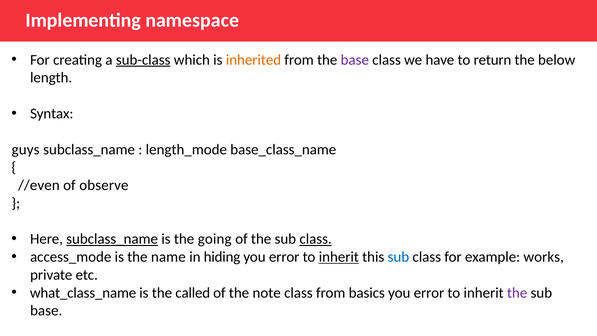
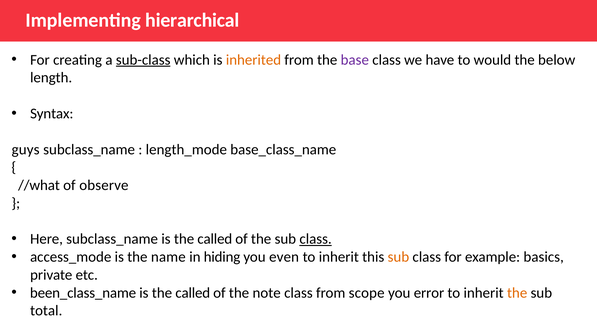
namespace: namespace -> hierarchical
return: return -> would
//even: //even -> //what
subclass_name at (112, 239) underline: present -> none
going at (215, 239): going -> called
error at (284, 257): error -> even
inherit at (339, 257) underline: present -> none
sub at (398, 257) colour: blue -> orange
works: works -> basics
what_class_name: what_class_name -> been_class_name
basics: basics -> scope
the at (517, 293) colour: purple -> orange
base at (46, 311): base -> total
